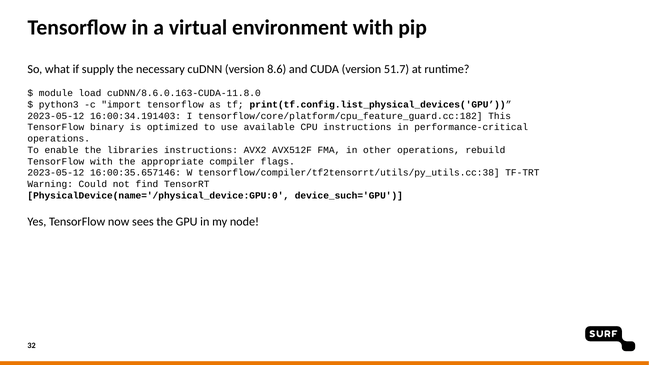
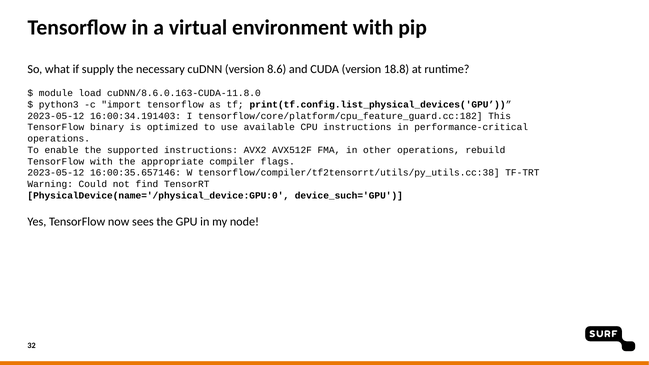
51.7: 51.7 -> 18.8
libraries: libraries -> supported
